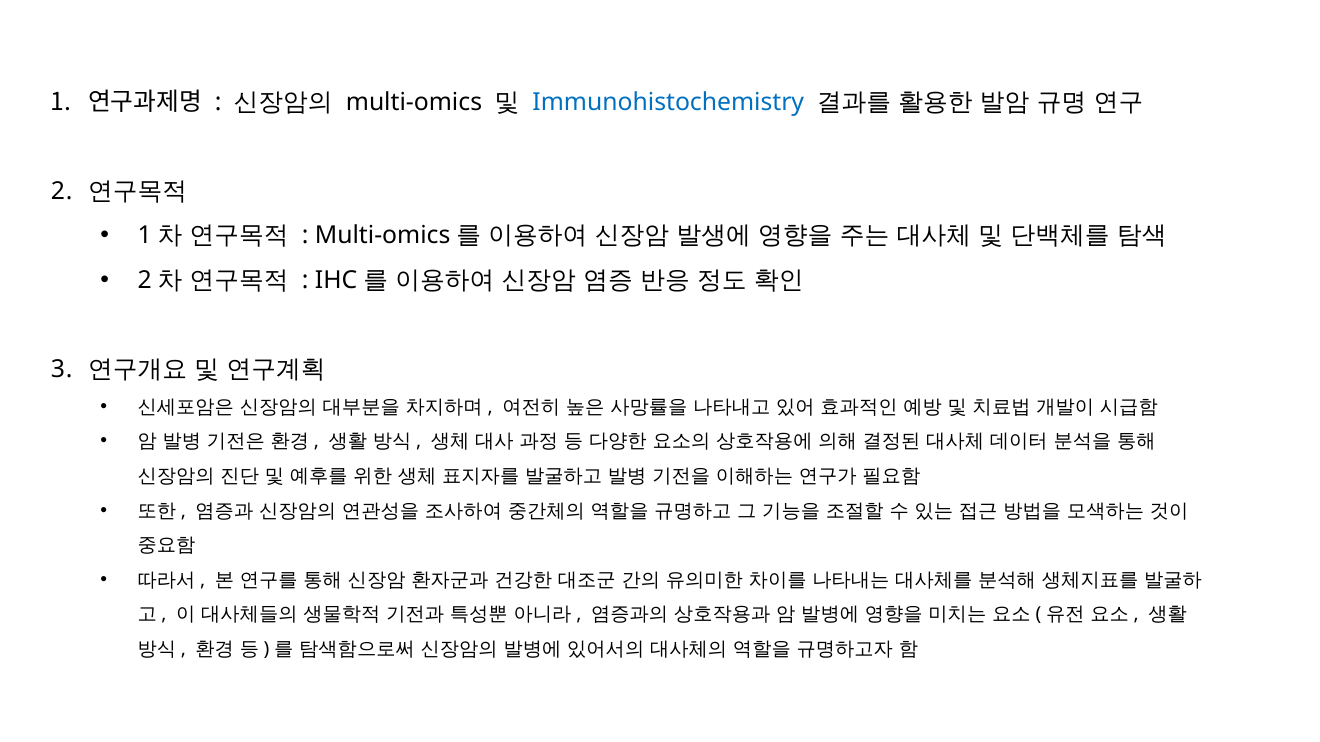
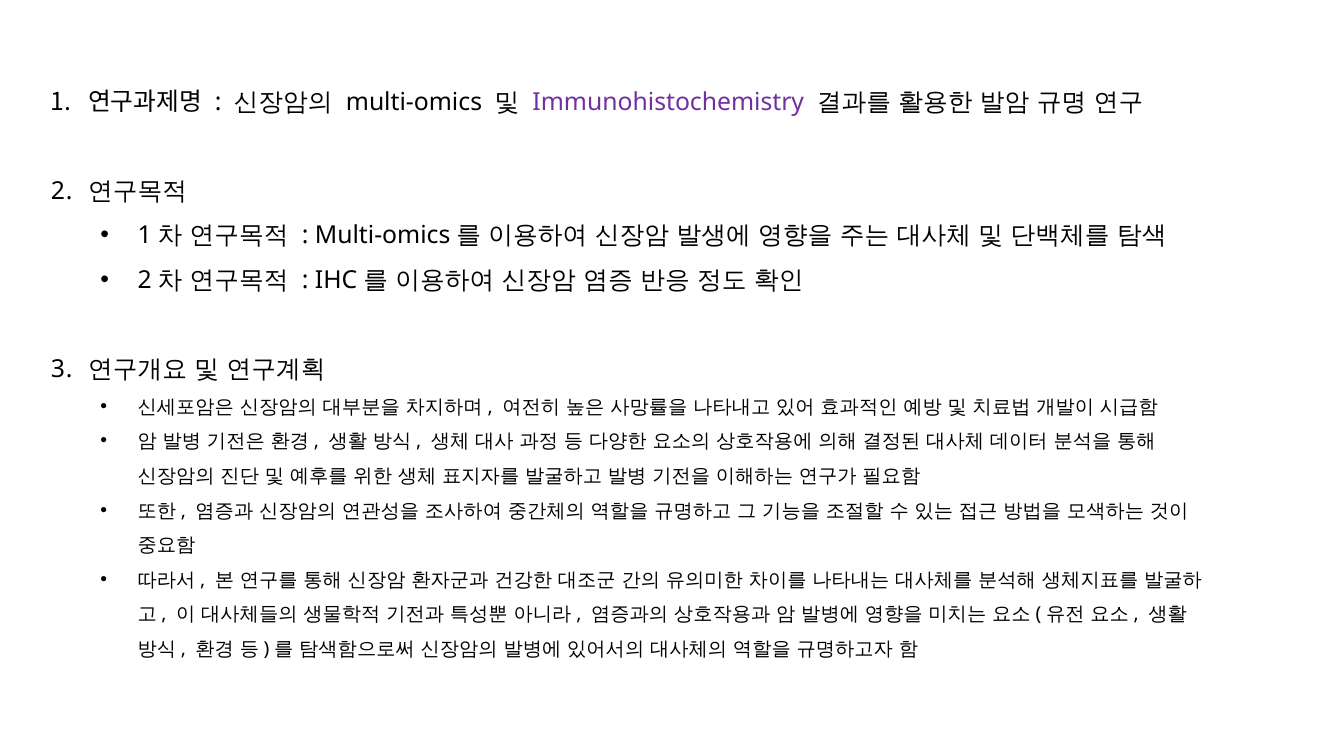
Immunohistochemistry colour: blue -> purple
